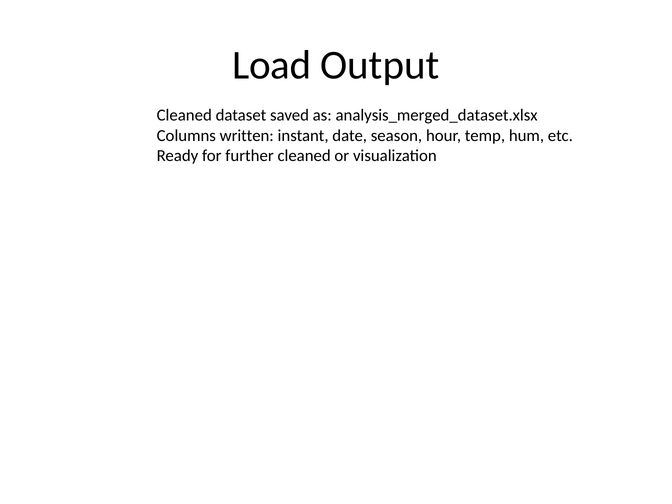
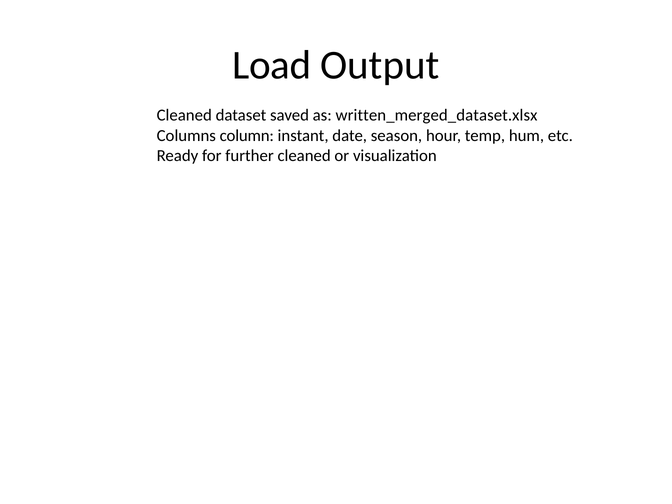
analysis_merged_dataset.xlsx: analysis_merged_dataset.xlsx -> written_merged_dataset.xlsx
written: written -> column
